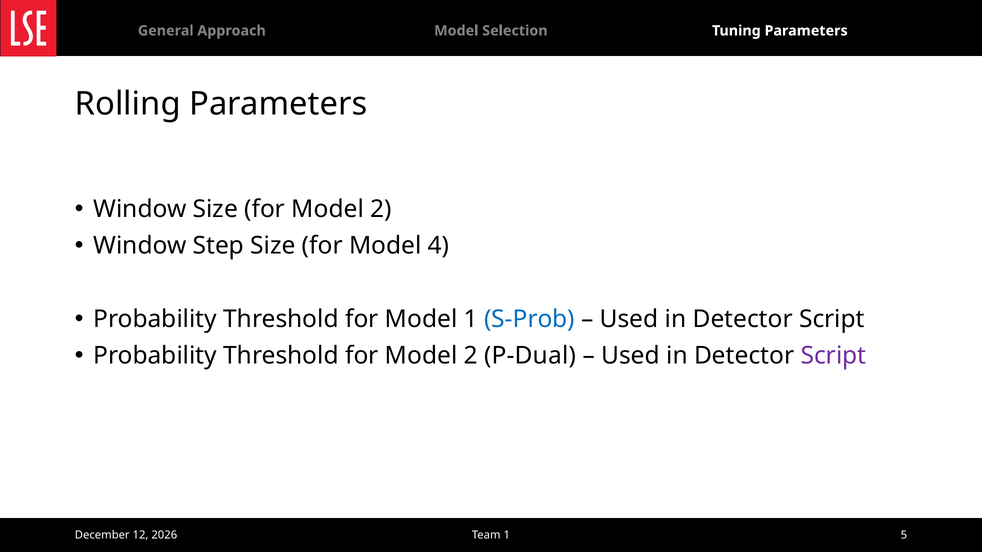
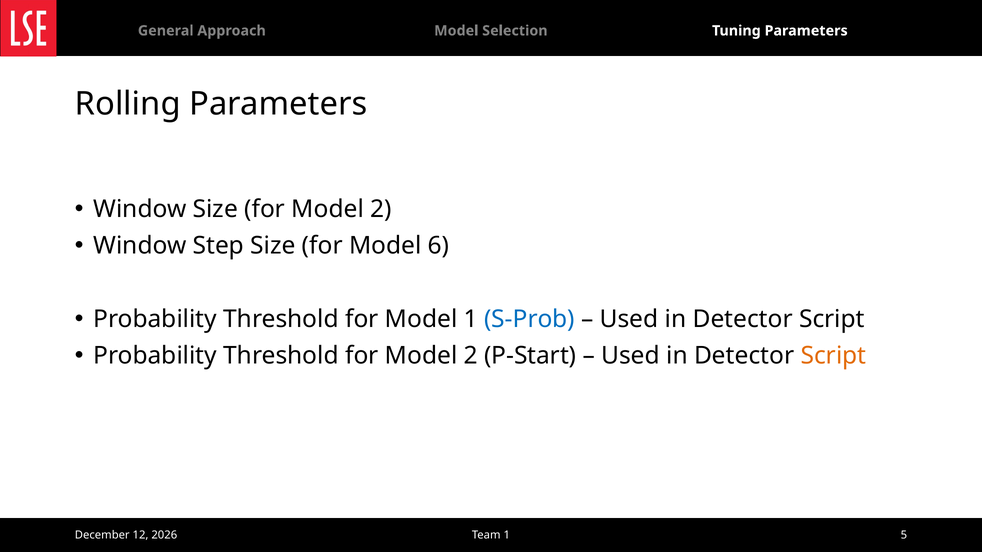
4: 4 -> 6
P-Dual: P-Dual -> P-Start
Script at (833, 356) colour: purple -> orange
